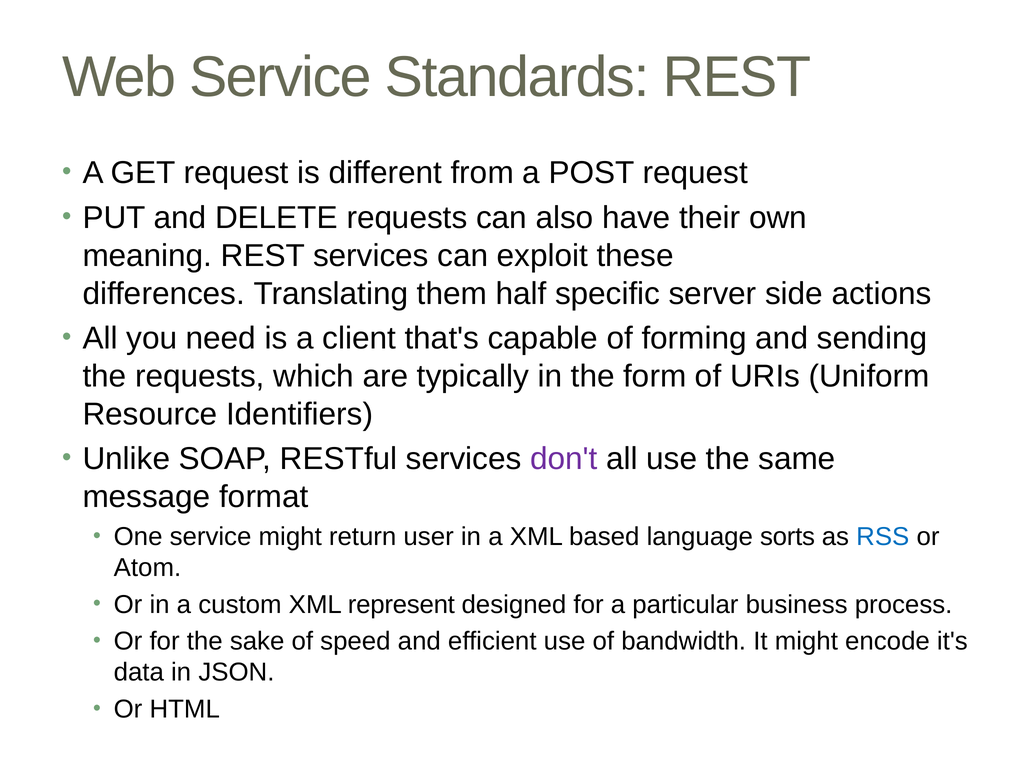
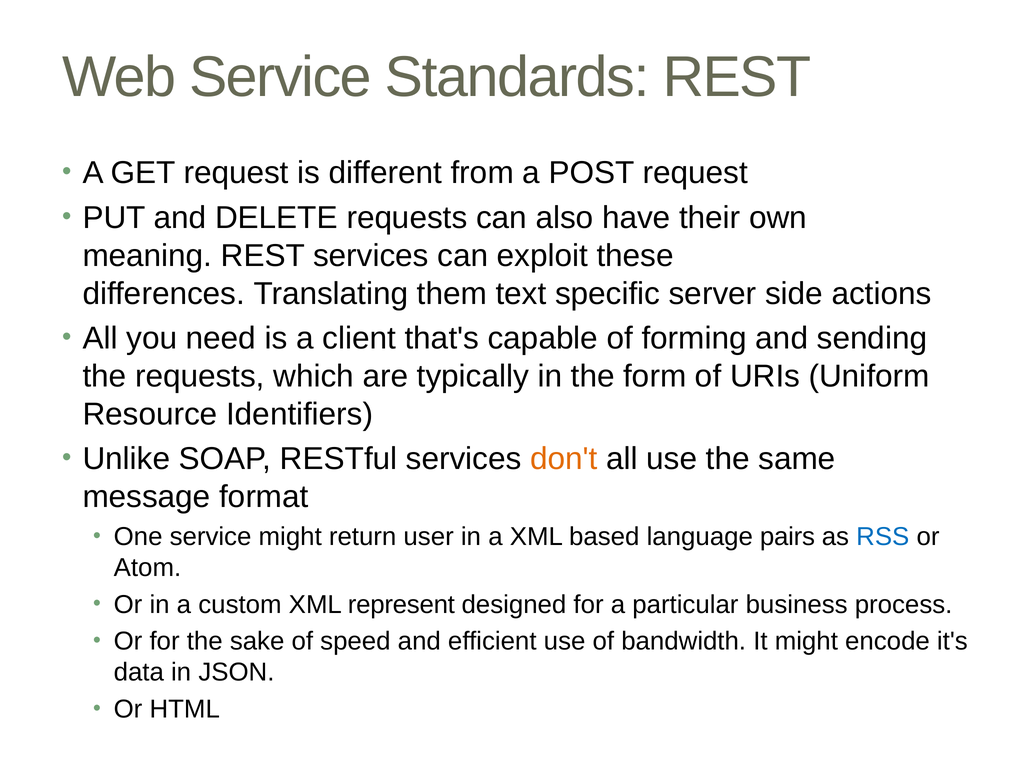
half: half -> text
don't colour: purple -> orange
sorts: sorts -> pairs
